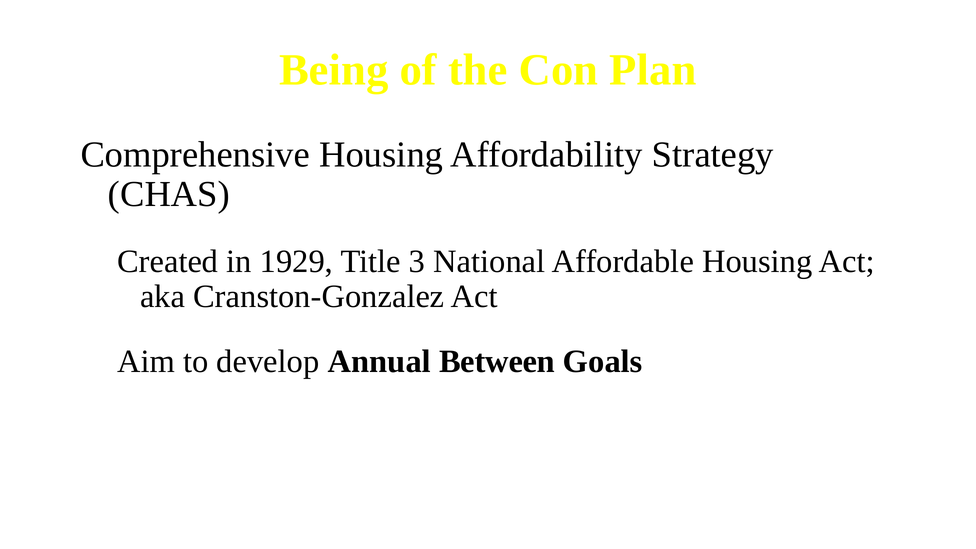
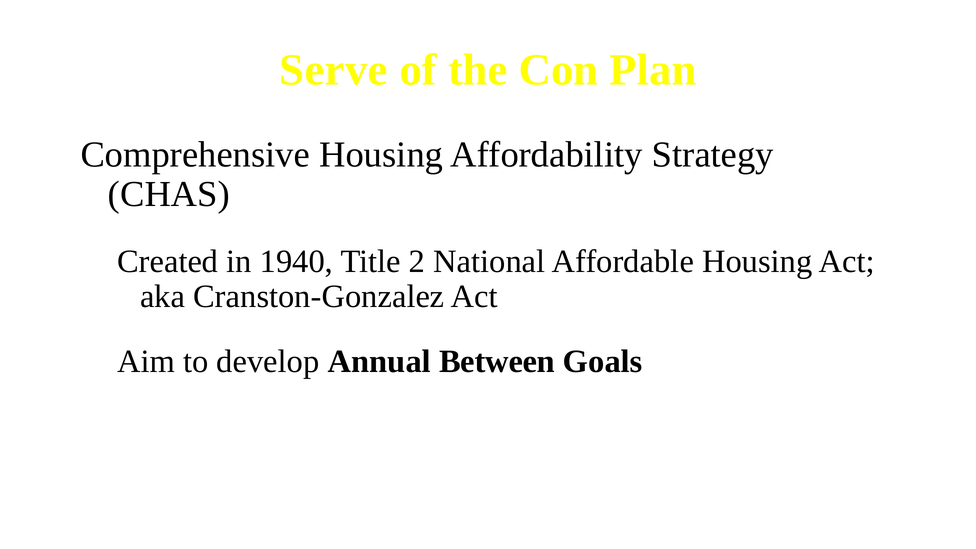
Being: Being -> Serve
1929: 1929 -> 1940
3: 3 -> 2
